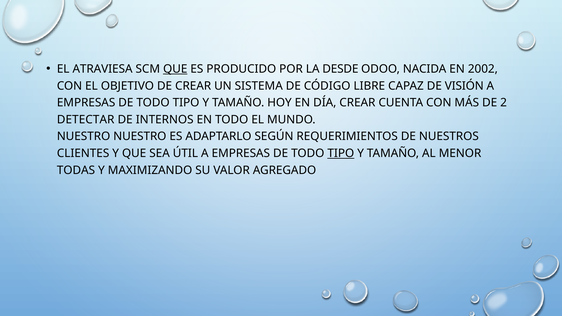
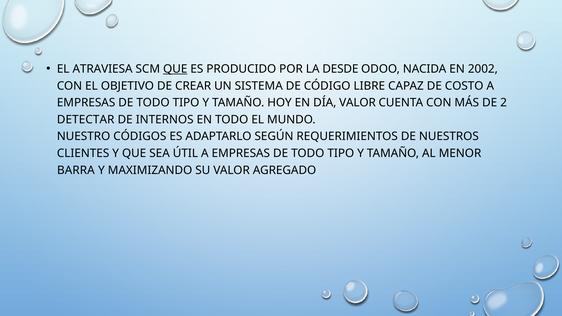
VISIÓN: VISIÓN -> COSTO
DÍA CREAR: CREAR -> VALOR
NUESTRO NUESTRO: NUESTRO -> CÓDIGOS
TIPO at (341, 153) underline: present -> none
TODAS: TODAS -> BARRA
